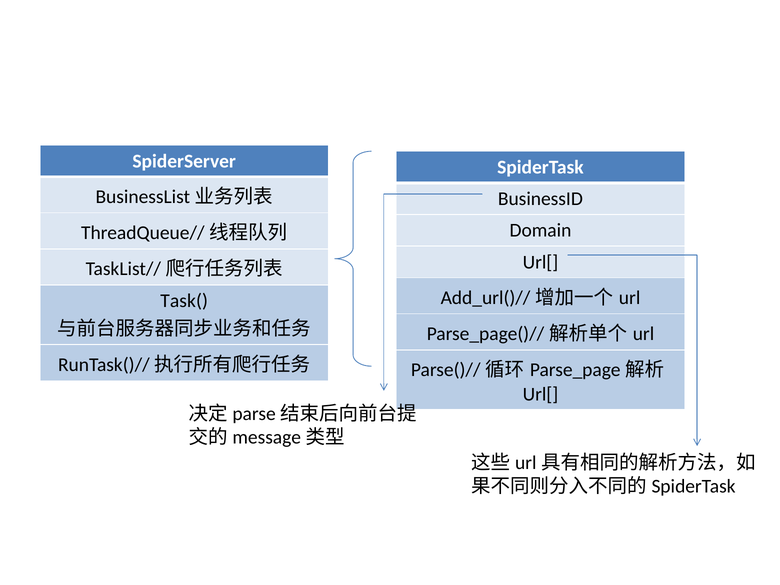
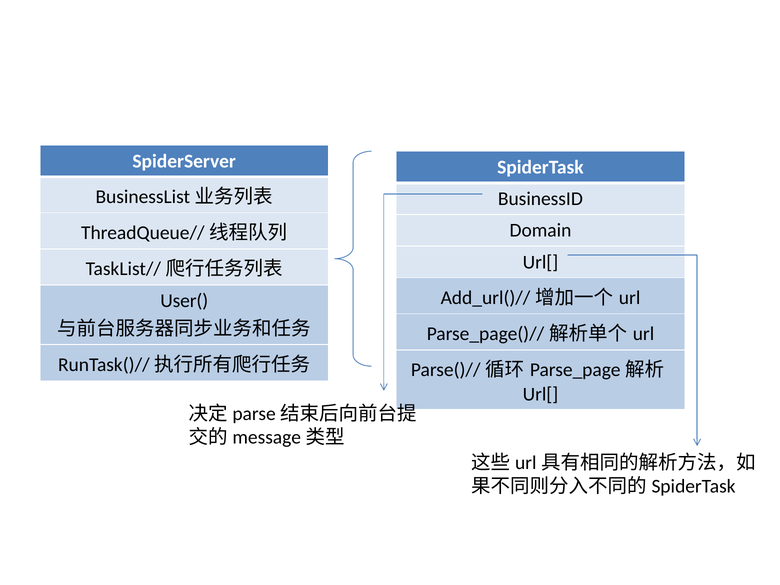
Task(: Task( -> User(
